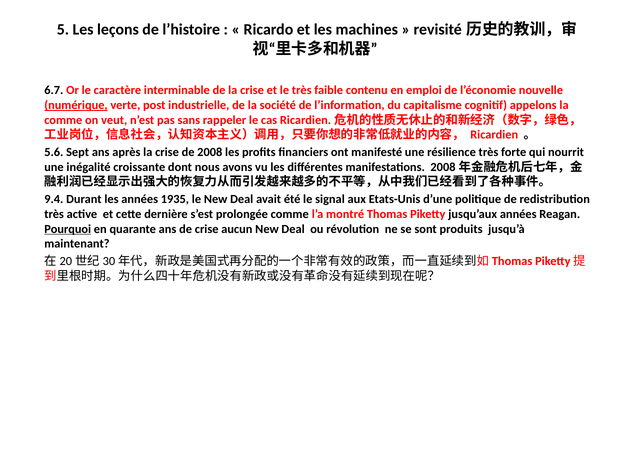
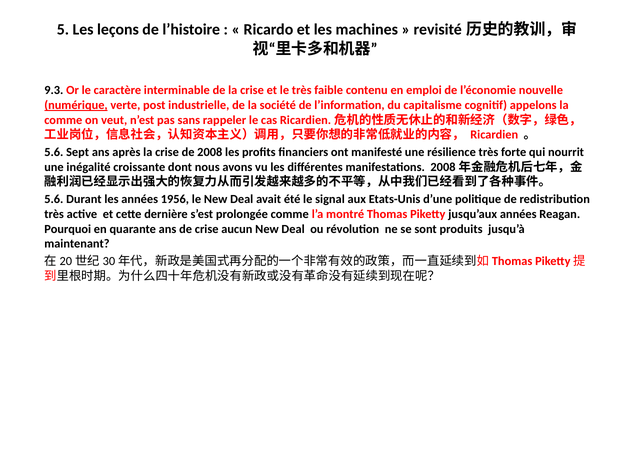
6.7: 6.7 -> 9.3
9.4 at (54, 199): 9.4 -> 5.6
1935: 1935 -> 1956
Pourquoi underline: present -> none
